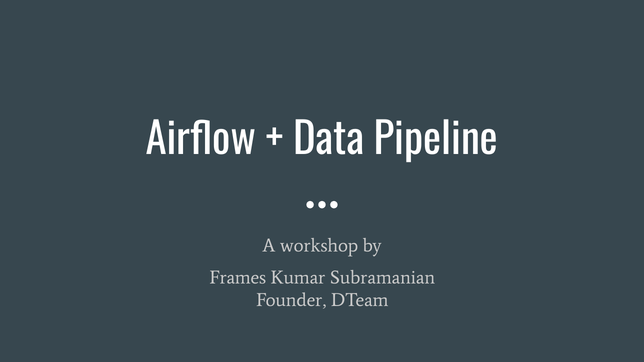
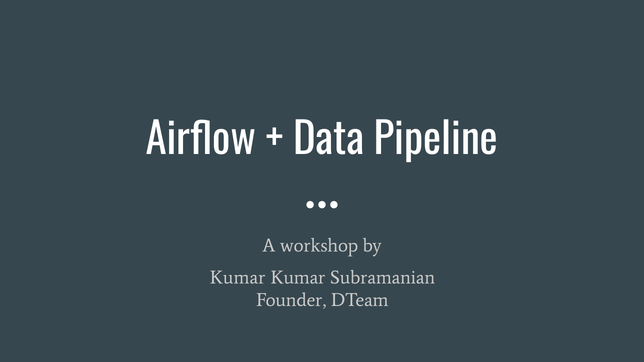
Frames at (238, 278): Frames -> Kumar
